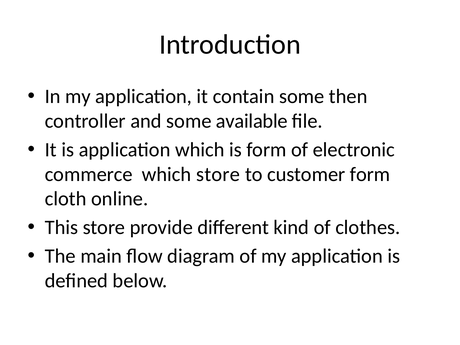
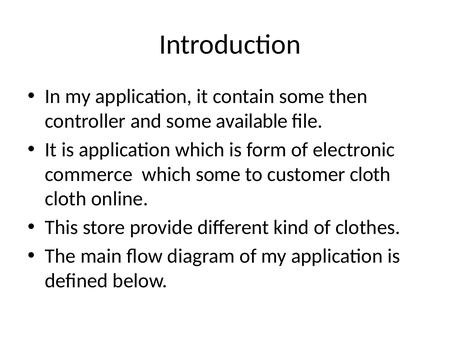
which store: store -> some
customer form: form -> cloth
